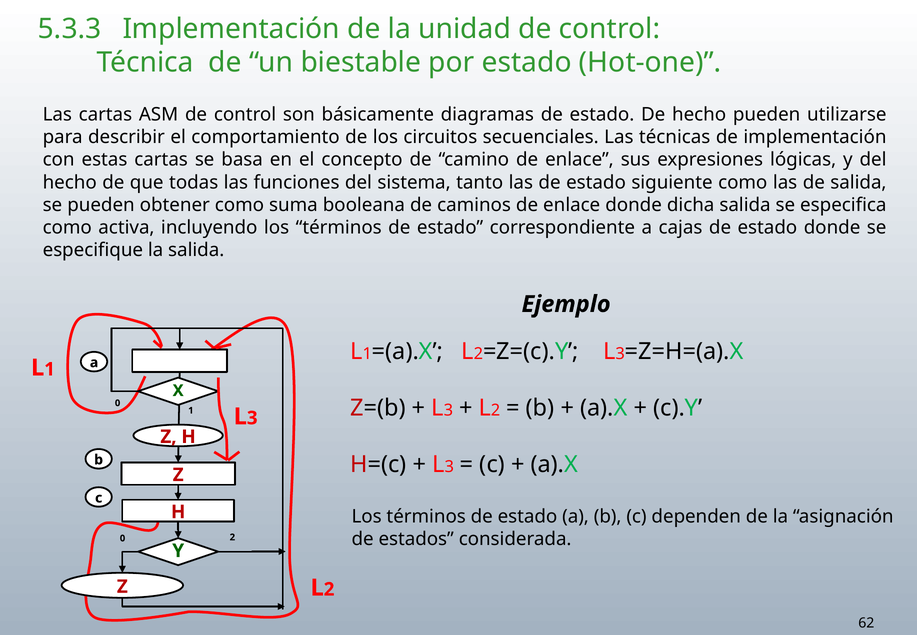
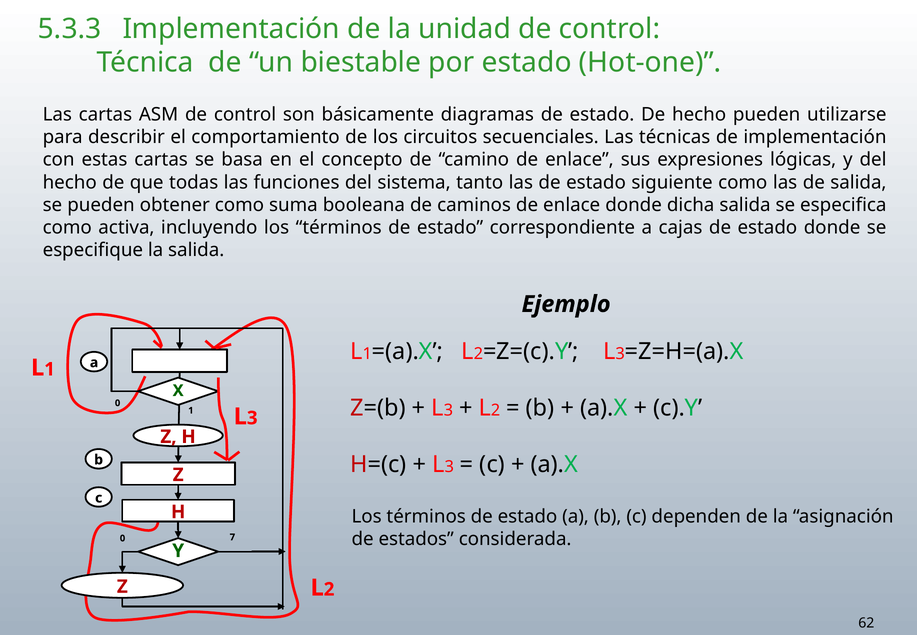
0 2: 2 -> 7
